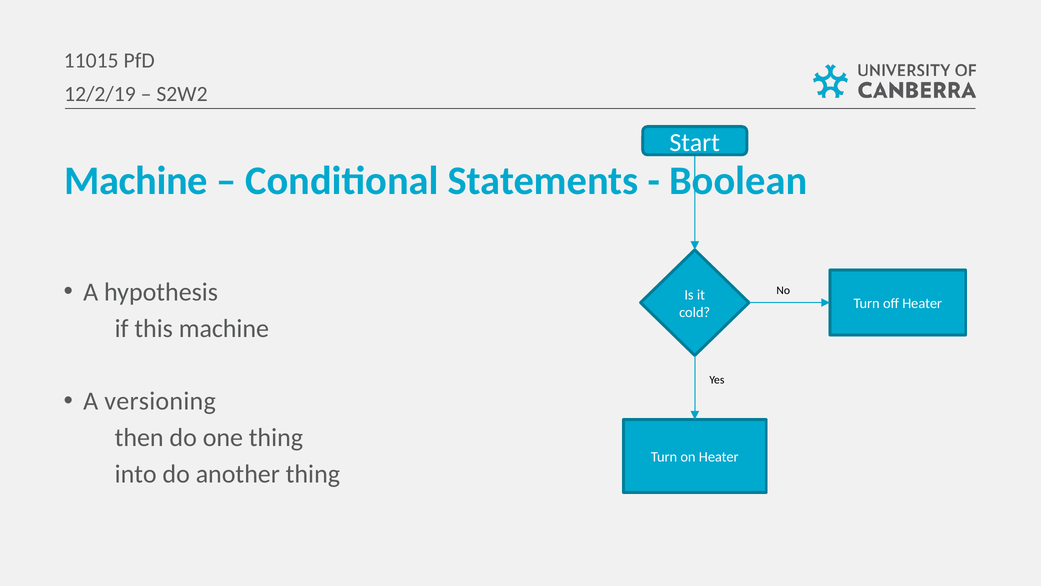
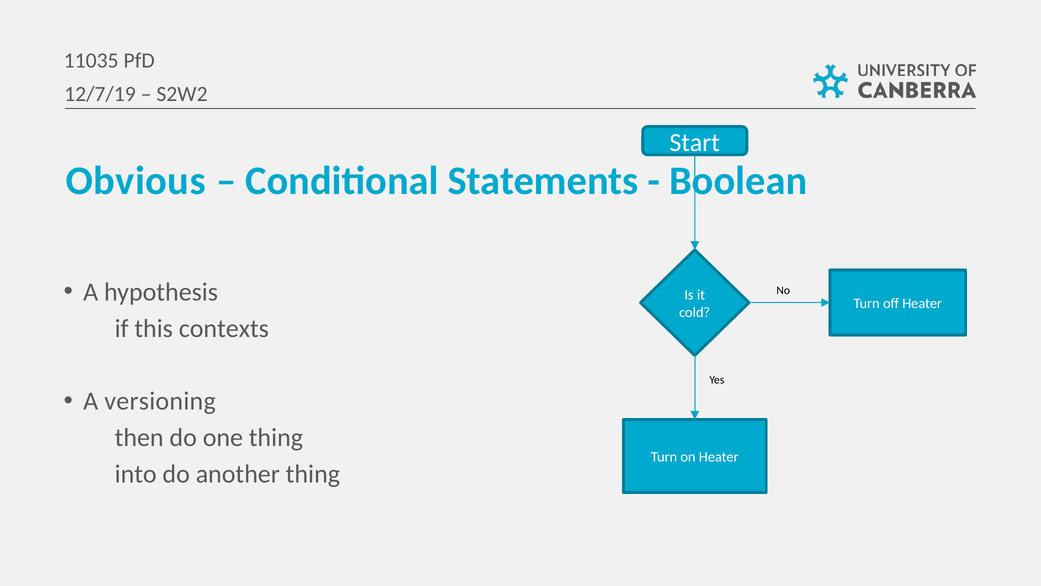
11015: 11015 -> 11035
12/2/19: 12/2/19 -> 12/7/19
Machine at (136, 181): Machine -> Obvious
this machine: machine -> contexts
